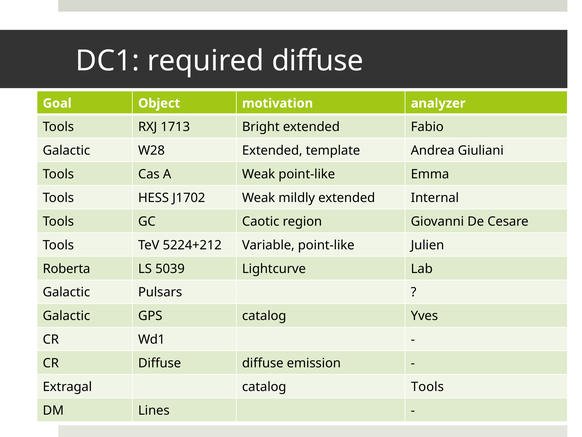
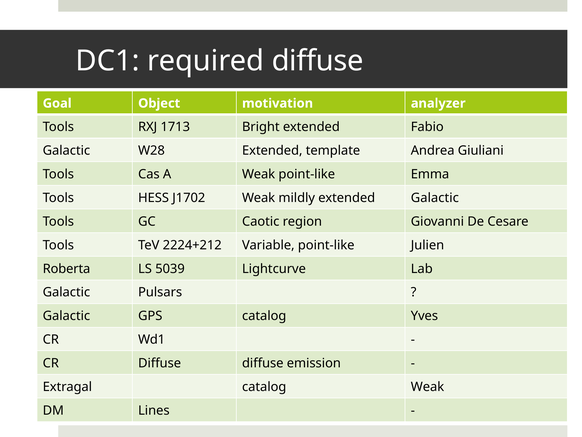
extended Internal: Internal -> Galactic
5224+212: 5224+212 -> 2224+212
catalog Tools: Tools -> Weak
